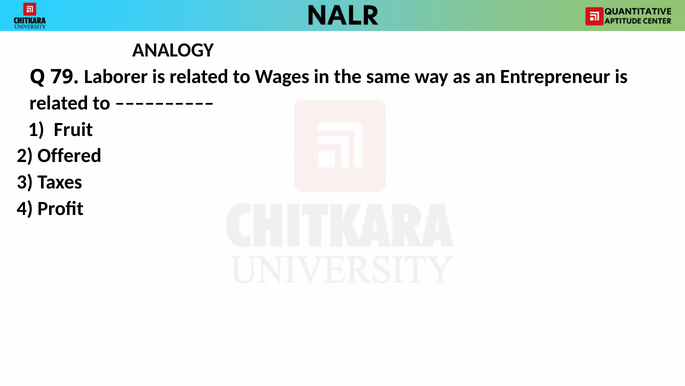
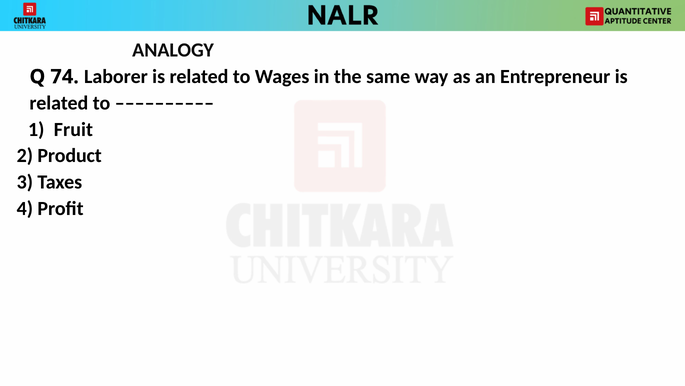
79: 79 -> 74
Offered: Offered -> Product
